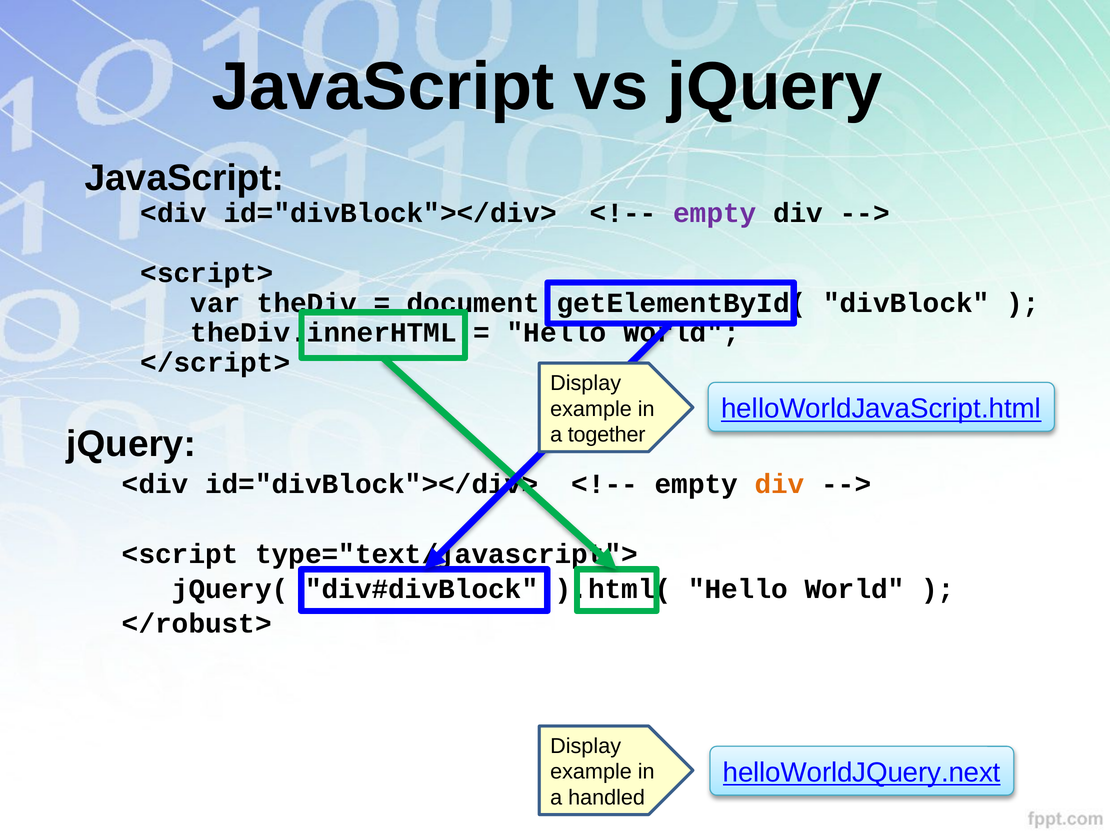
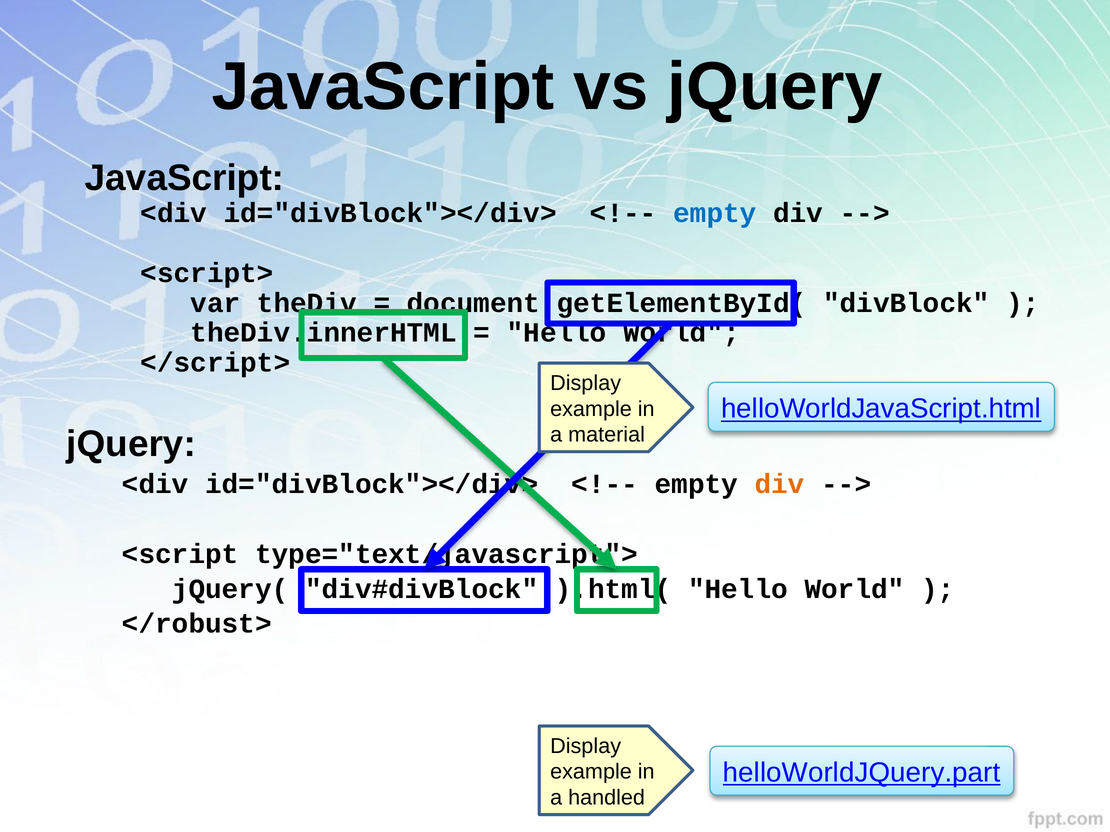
empty at (715, 213) colour: purple -> blue
together: together -> material
helloWorldJQuery.next: helloWorldJQuery.next -> helloWorldJQuery.part
